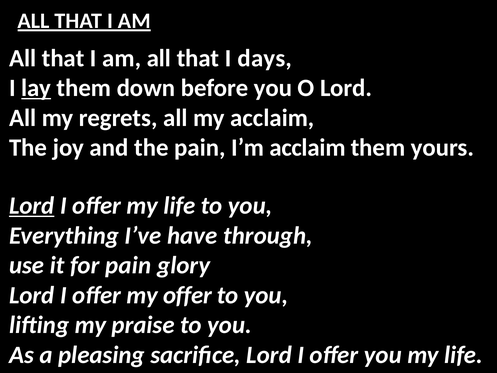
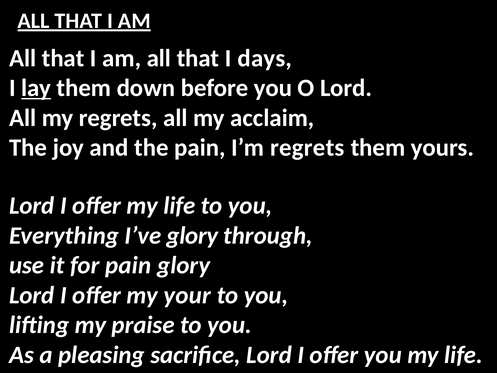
I’m acclaim: acclaim -> regrets
Lord at (32, 206) underline: present -> none
I’ve have: have -> glory
my offer: offer -> your
